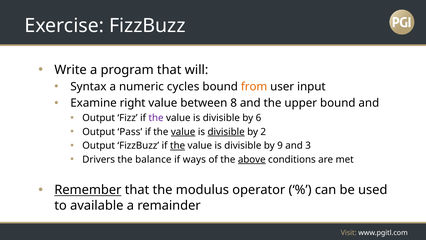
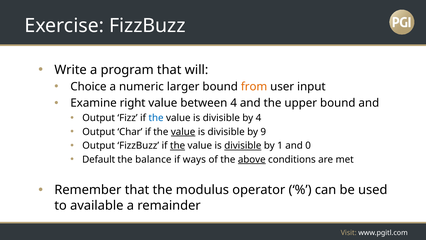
Syntax: Syntax -> Choice
cycles: cycles -> larger
between 8: 8 -> 4
the at (156, 118) colour: purple -> blue
by 6: 6 -> 4
Pass: Pass -> Char
divisible at (226, 132) underline: present -> none
2: 2 -> 9
divisible at (243, 145) underline: none -> present
9: 9 -> 1
3: 3 -> 0
Drivers: Drivers -> Default
Remember underline: present -> none
